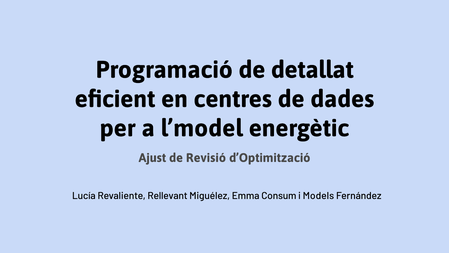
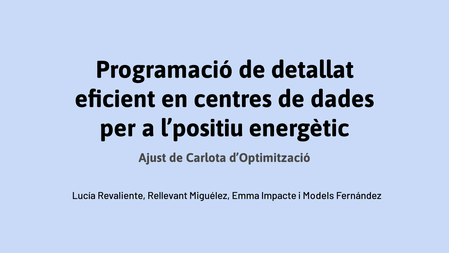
l’model: l’model -> l’positiu
Revisió: Revisió -> Carlota
Consum: Consum -> Impacte
